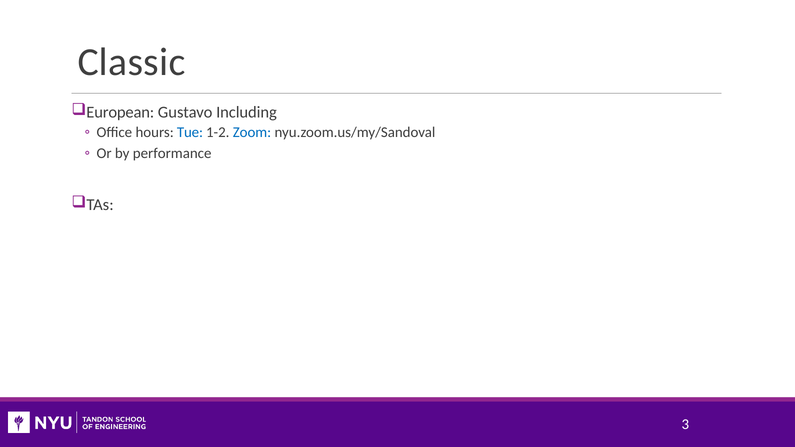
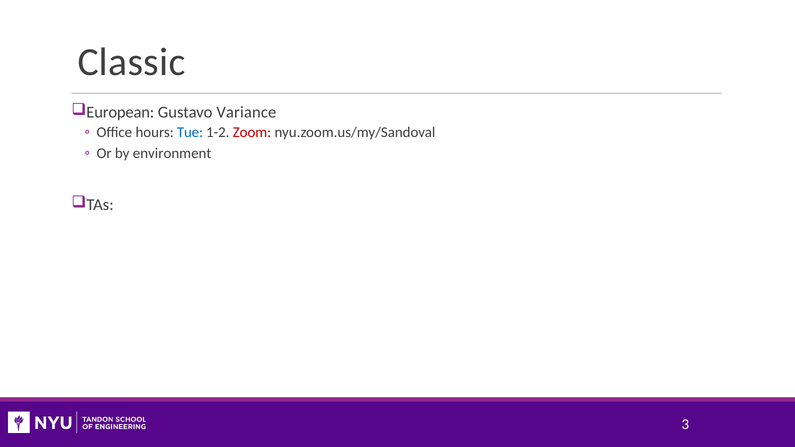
Including: Including -> Variance
Zoom colour: blue -> red
performance: performance -> environment
